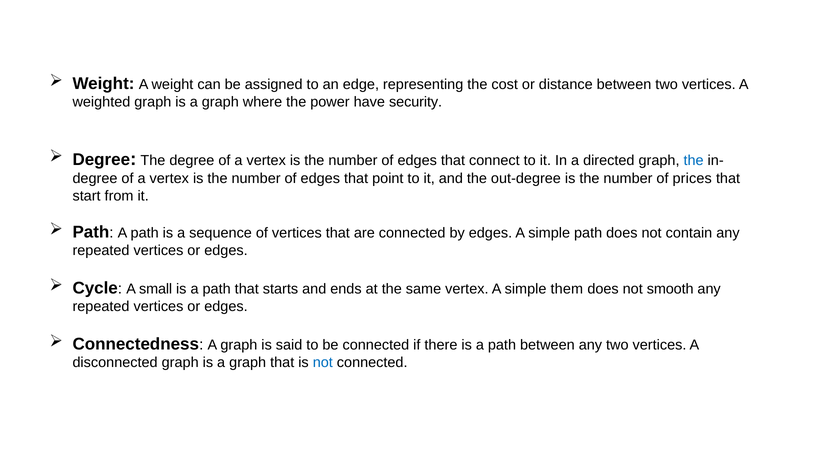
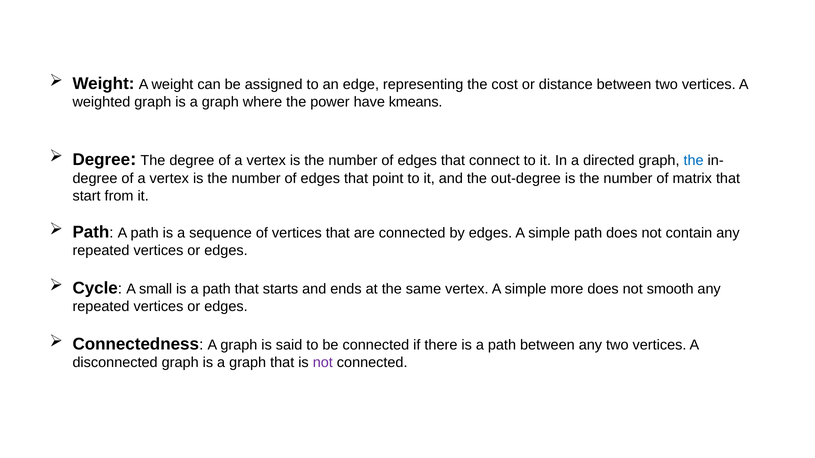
security: security -> kmeans
prices: prices -> matrix
them: them -> more
not at (323, 363) colour: blue -> purple
